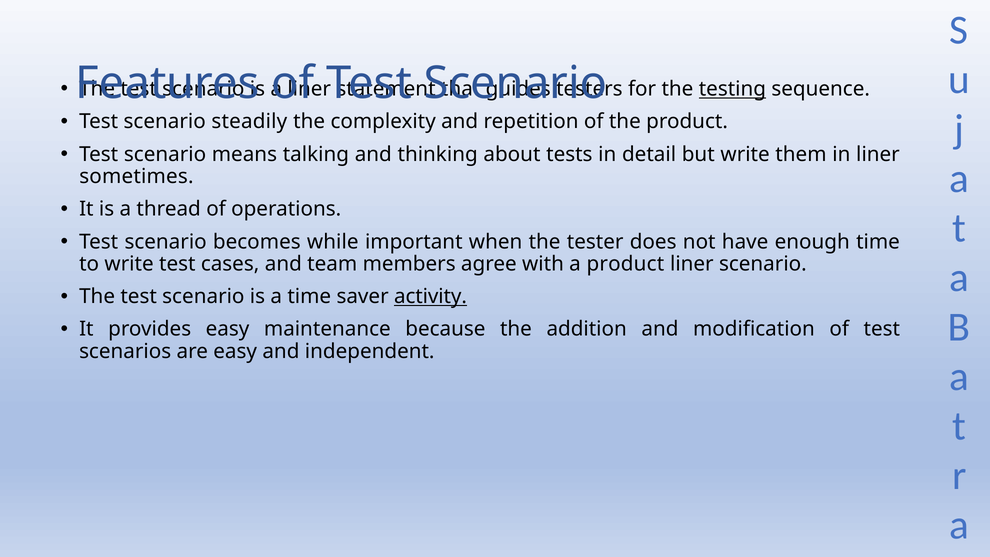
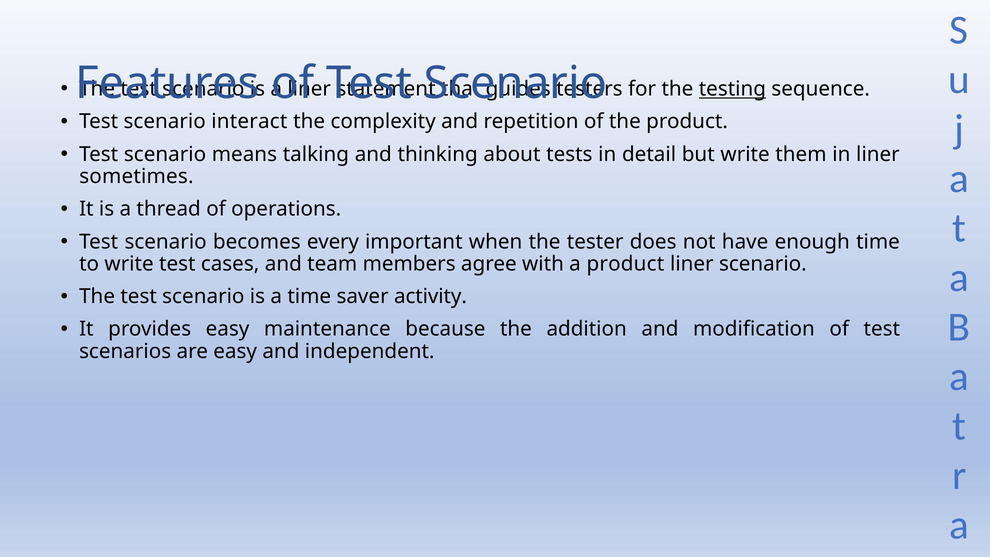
steadily: steadily -> interact
while: while -> every
activity underline: present -> none
